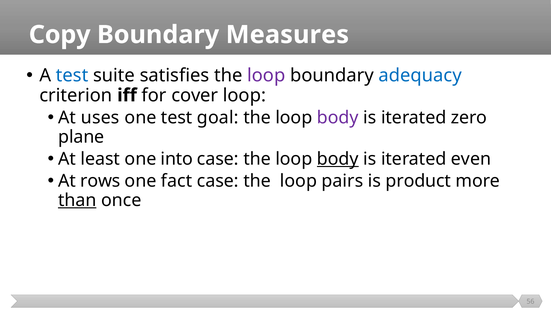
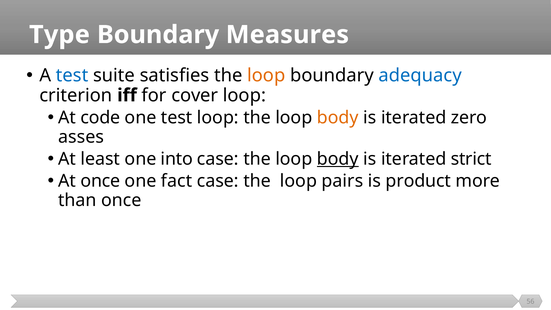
Copy: Copy -> Type
loop at (266, 75) colour: purple -> orange
uses: uses -> code
test goal: goal -> loop
body at (338, 118) colour: purple -> orange
plane: plane -> asses
even: even -> strict
At rows: rows -> once
than underline: present -> none
